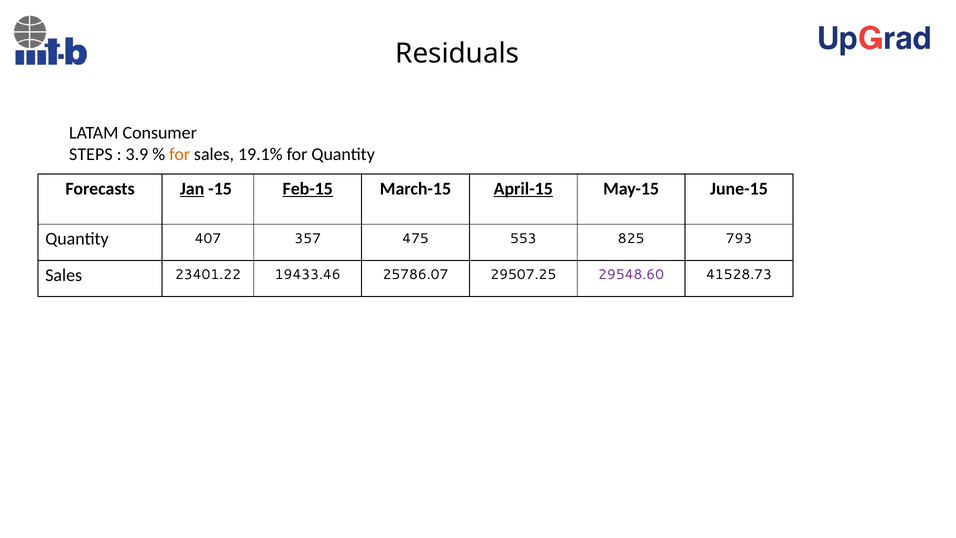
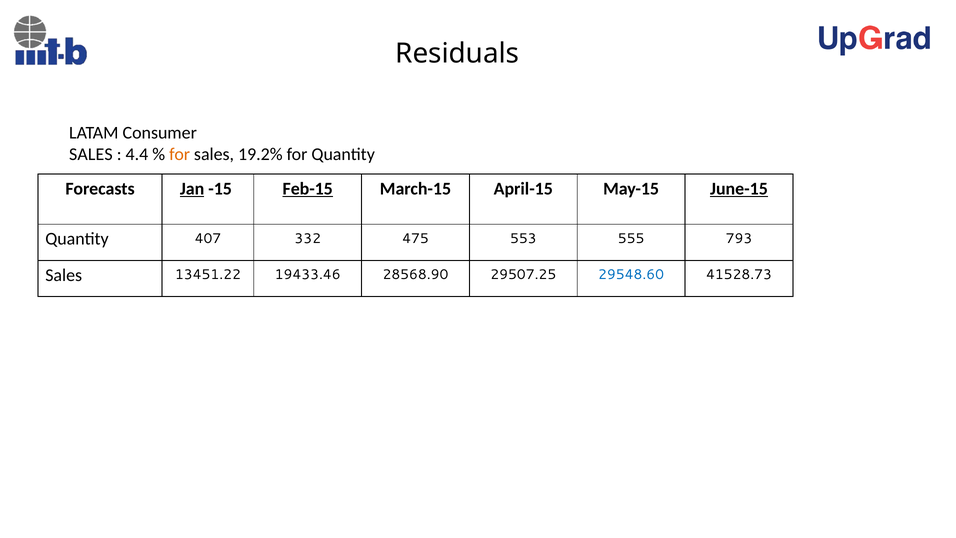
STEPS at (91, 154): STEPS -> SALES
3.9: 3.9 -> 4.4
19.1%: 19.1% -> 19.2%
April-15 underline: present -> none
June-15 underline: none -> present
357: 357 -> 332
825: 825 -> 555
23401.22: 23401.22 -> 13451.22
25786.07: 25786.07 -> 28568.90
29548.60 colour: purple -> blue
